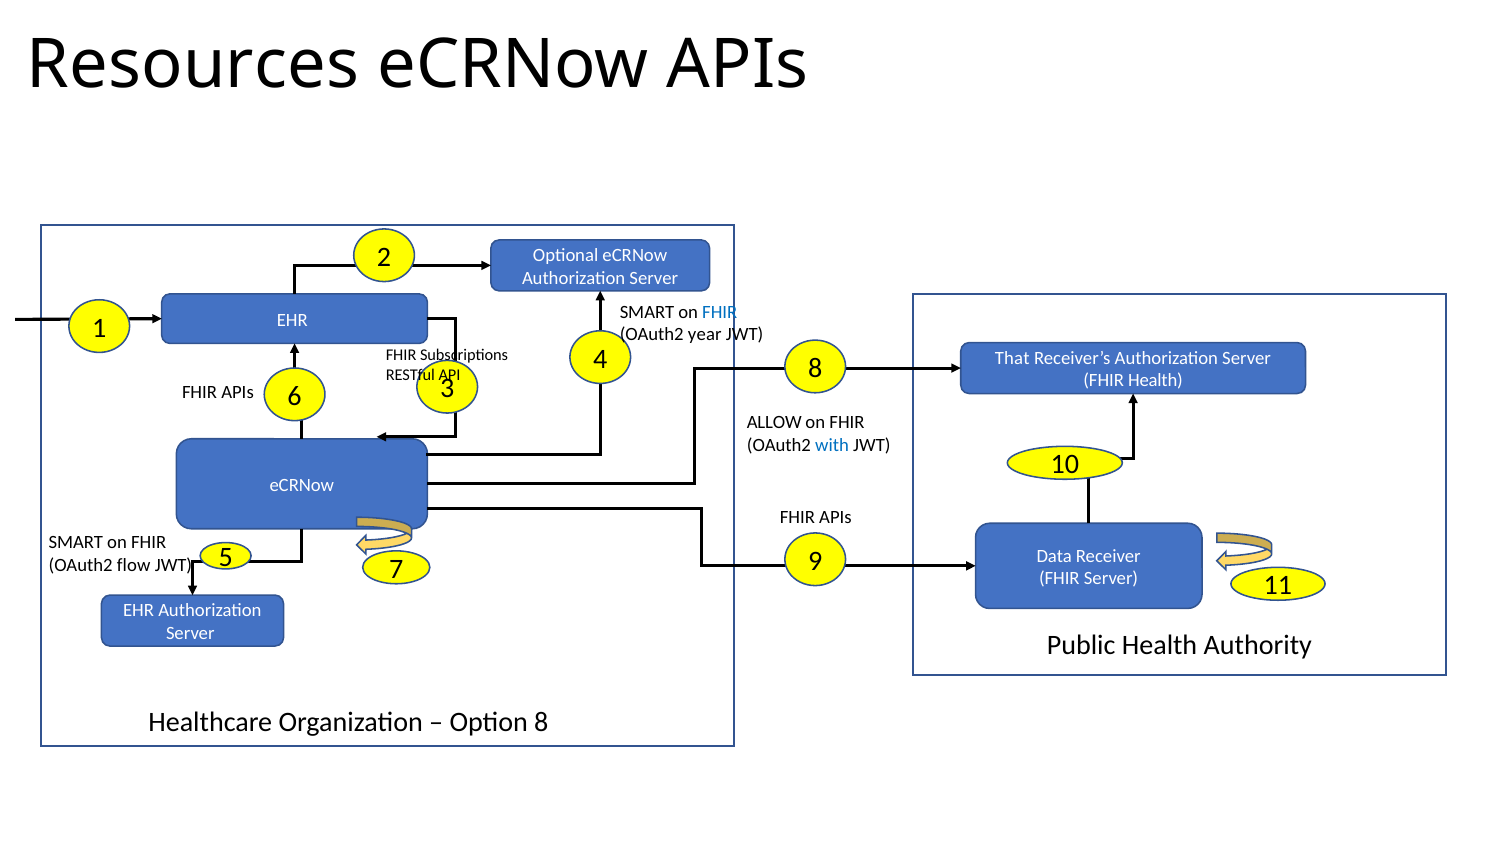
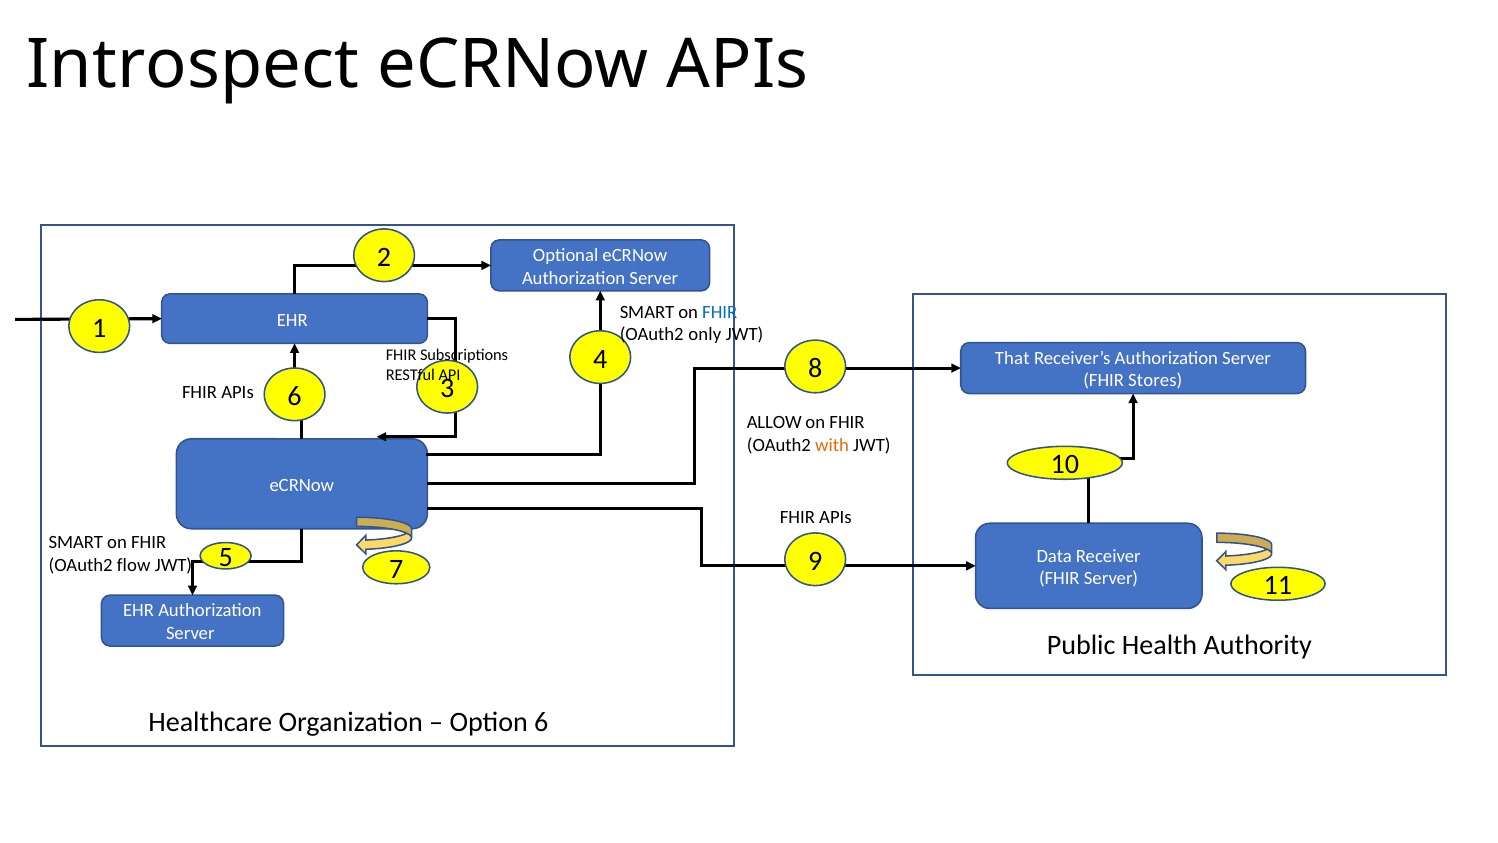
Resources: Resources -> Introspect
year: year -> only
FHIR Health: Health -> Stores
with colour: blue -> orange
Option 8: 8 -> 6
